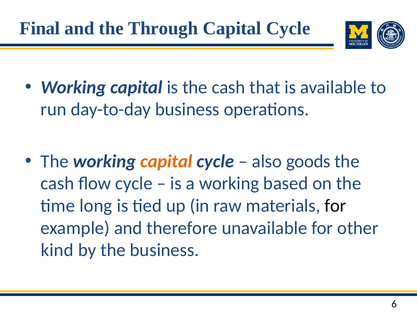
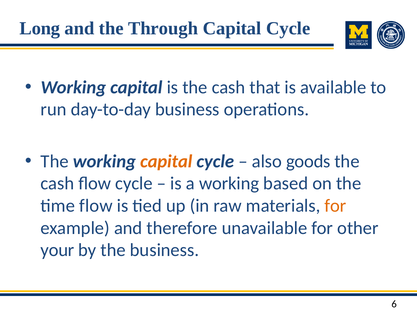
Final: Final -> Long
time long: long -> flow
for at (335, 206) colour: black -> orange
kind: kind -> your
